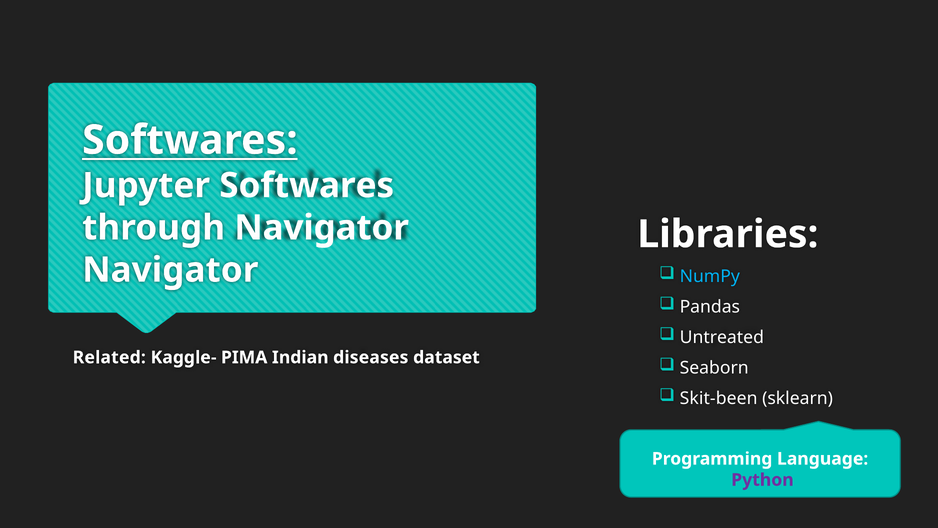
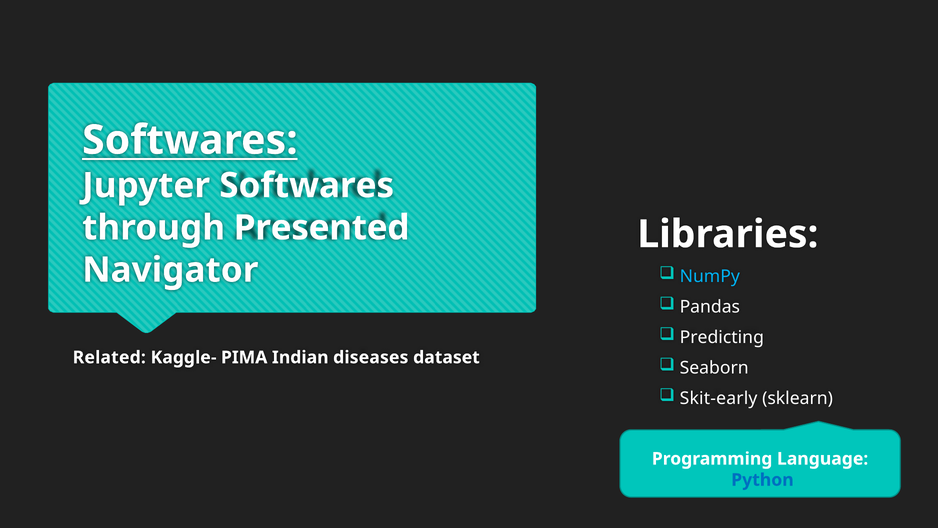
through Navigator: Navigator -> Presented
Untreated: Untreated -> Predicting
Skit-been: Skit-been -> Skit-early
Python colour: purple -> blue
